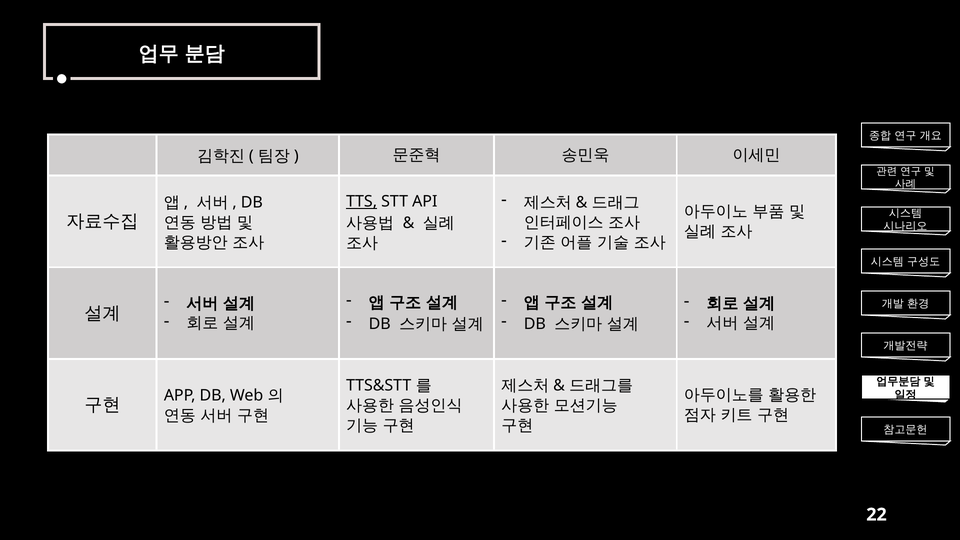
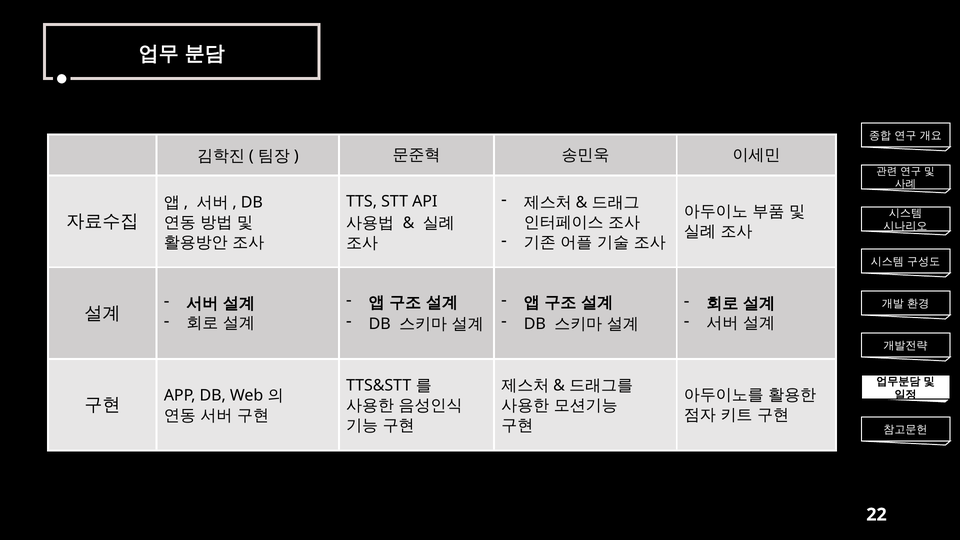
TTS underline: present -> none
